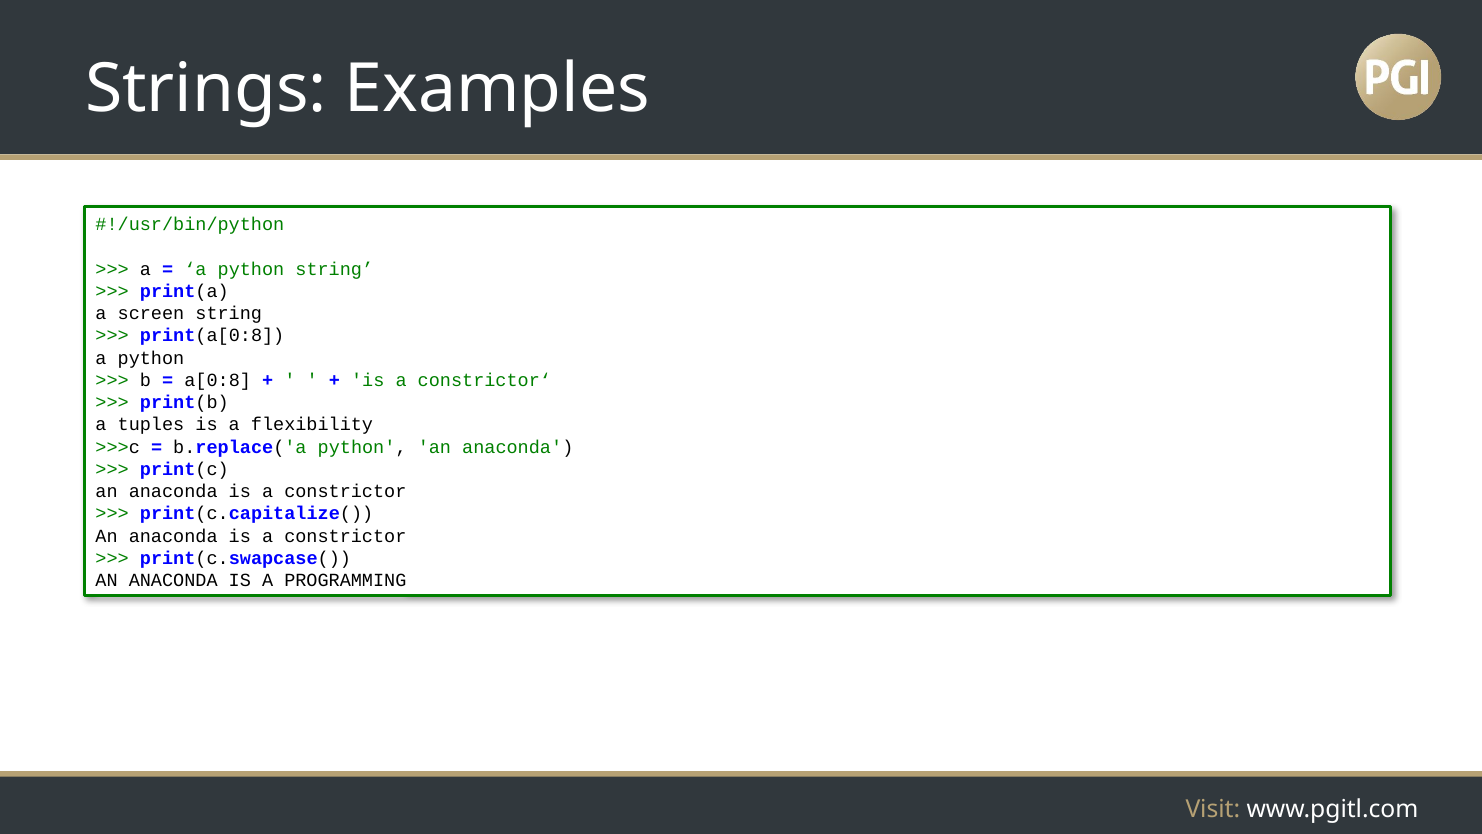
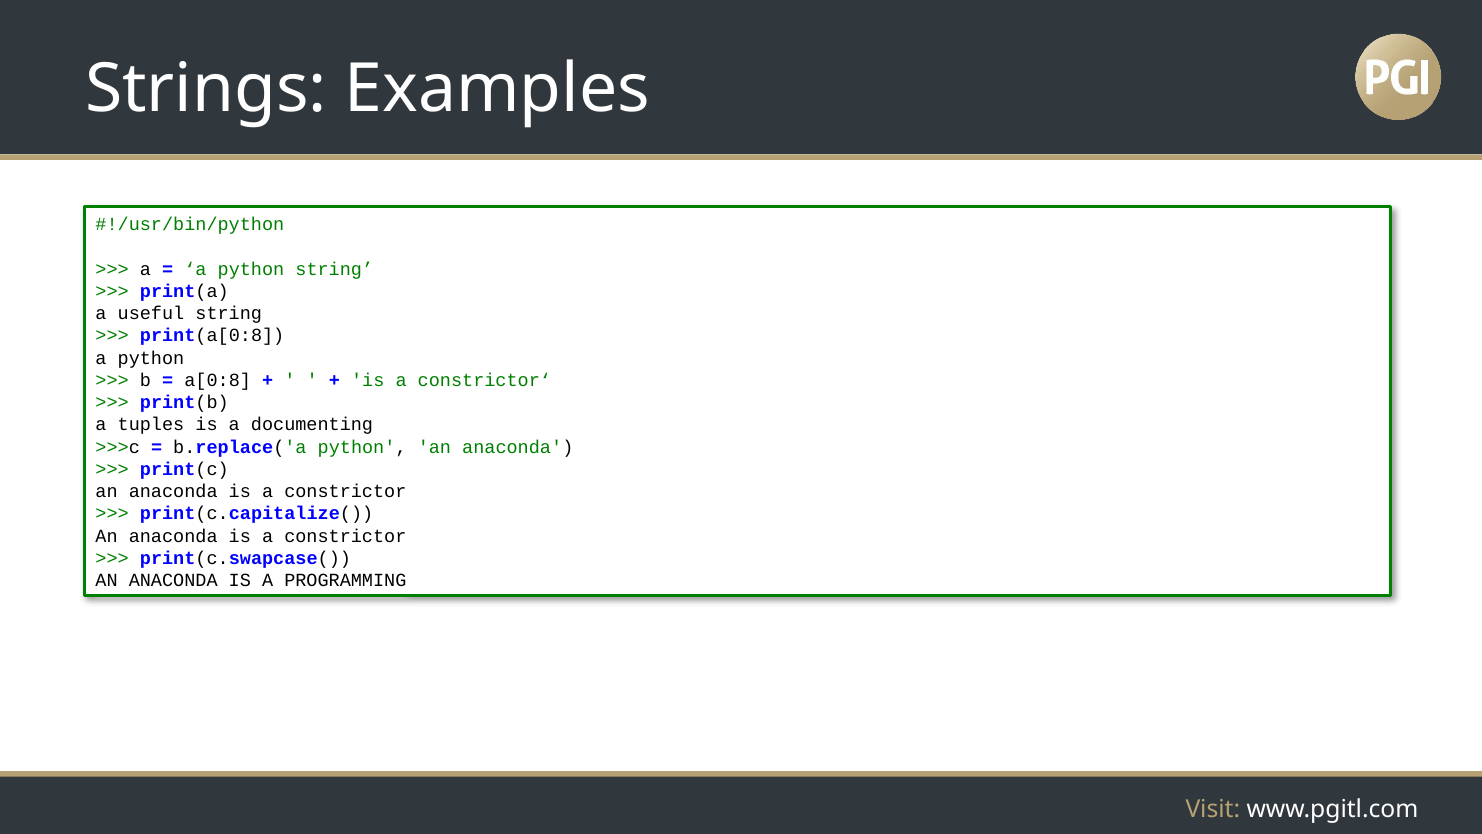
screen: screen -> useful
flexibility: flexibility -> documenting
